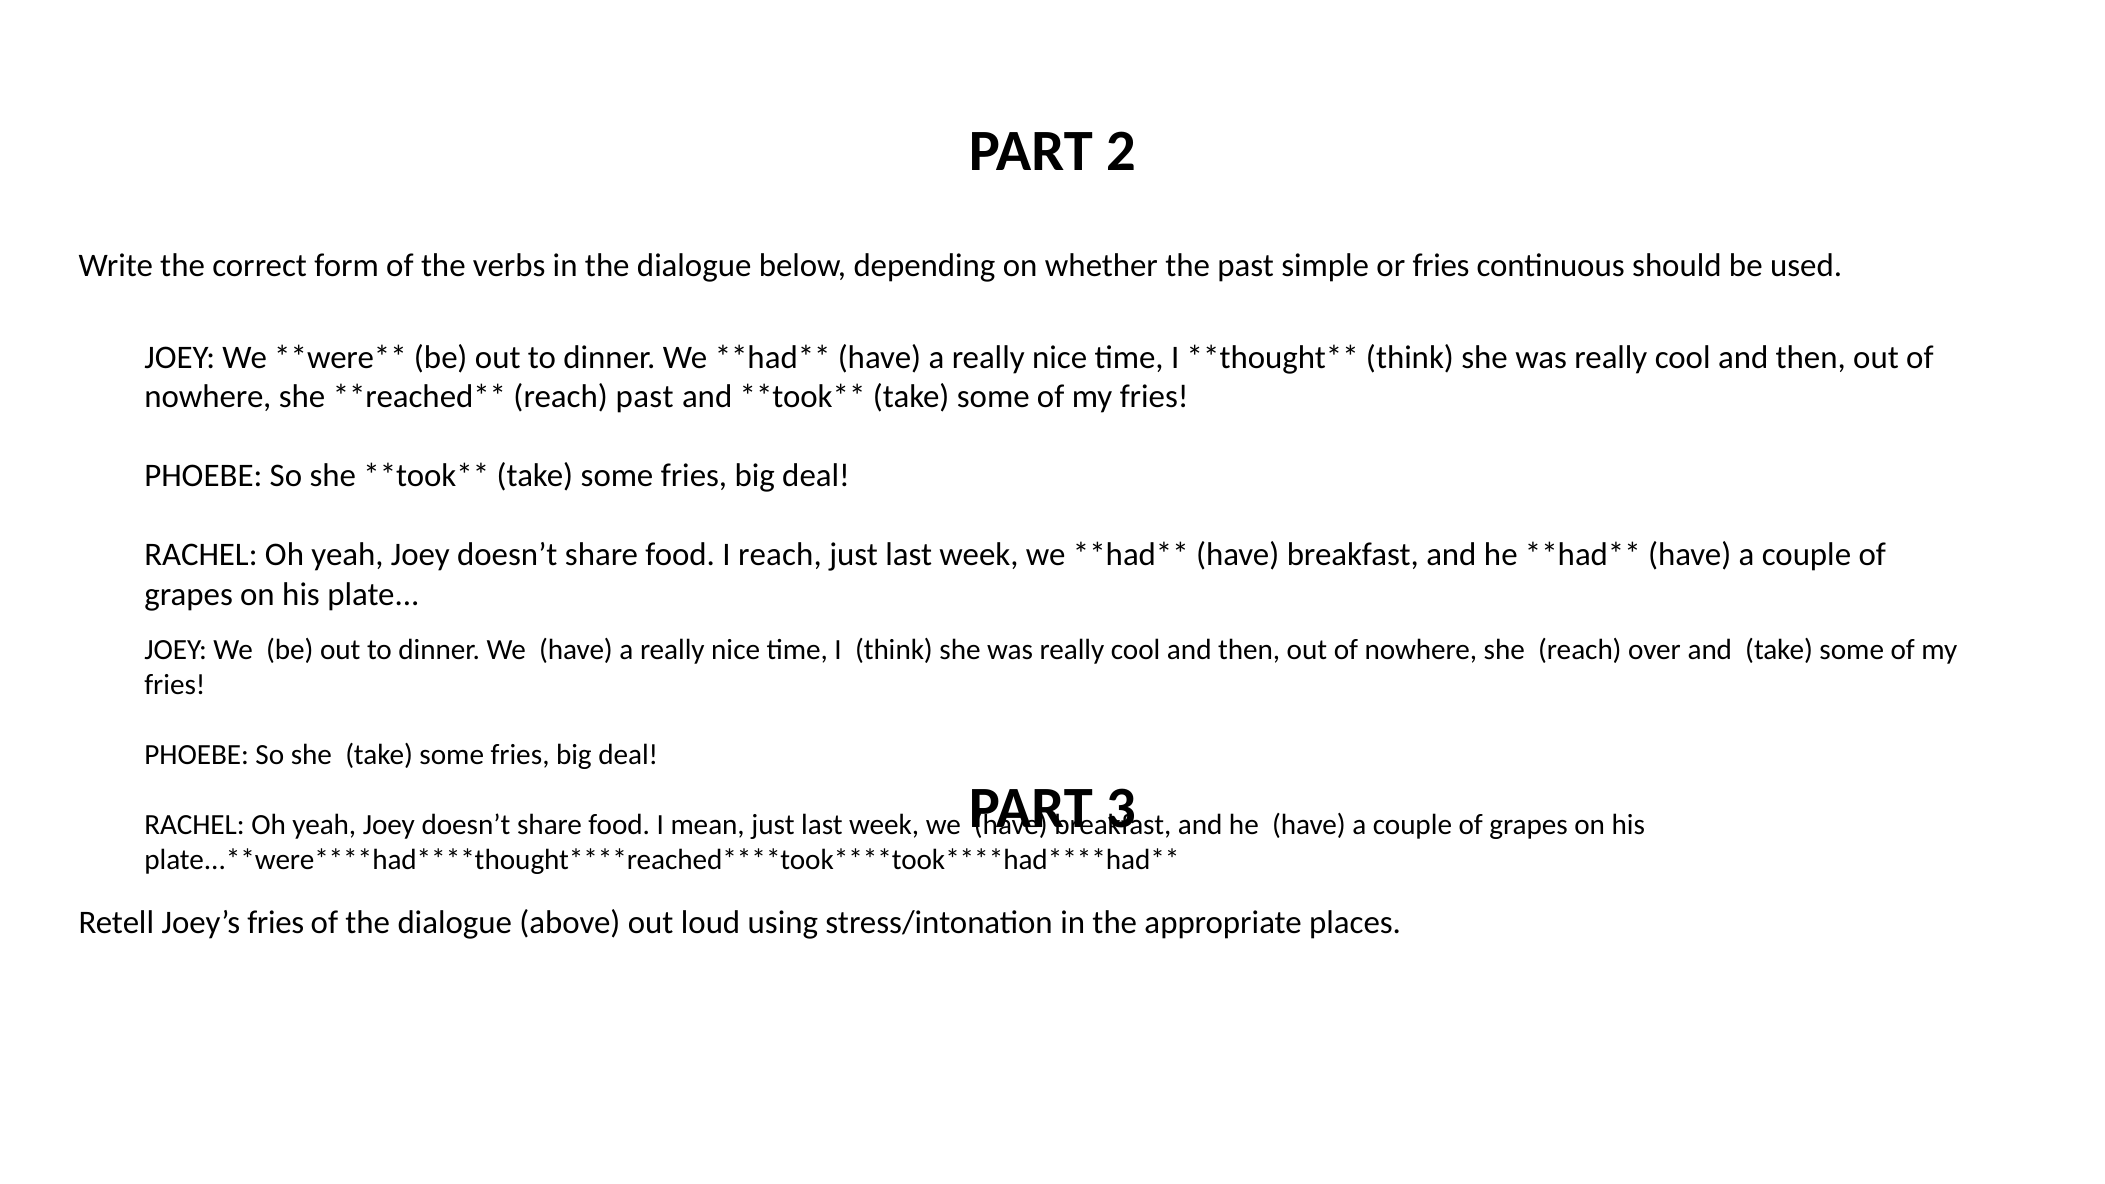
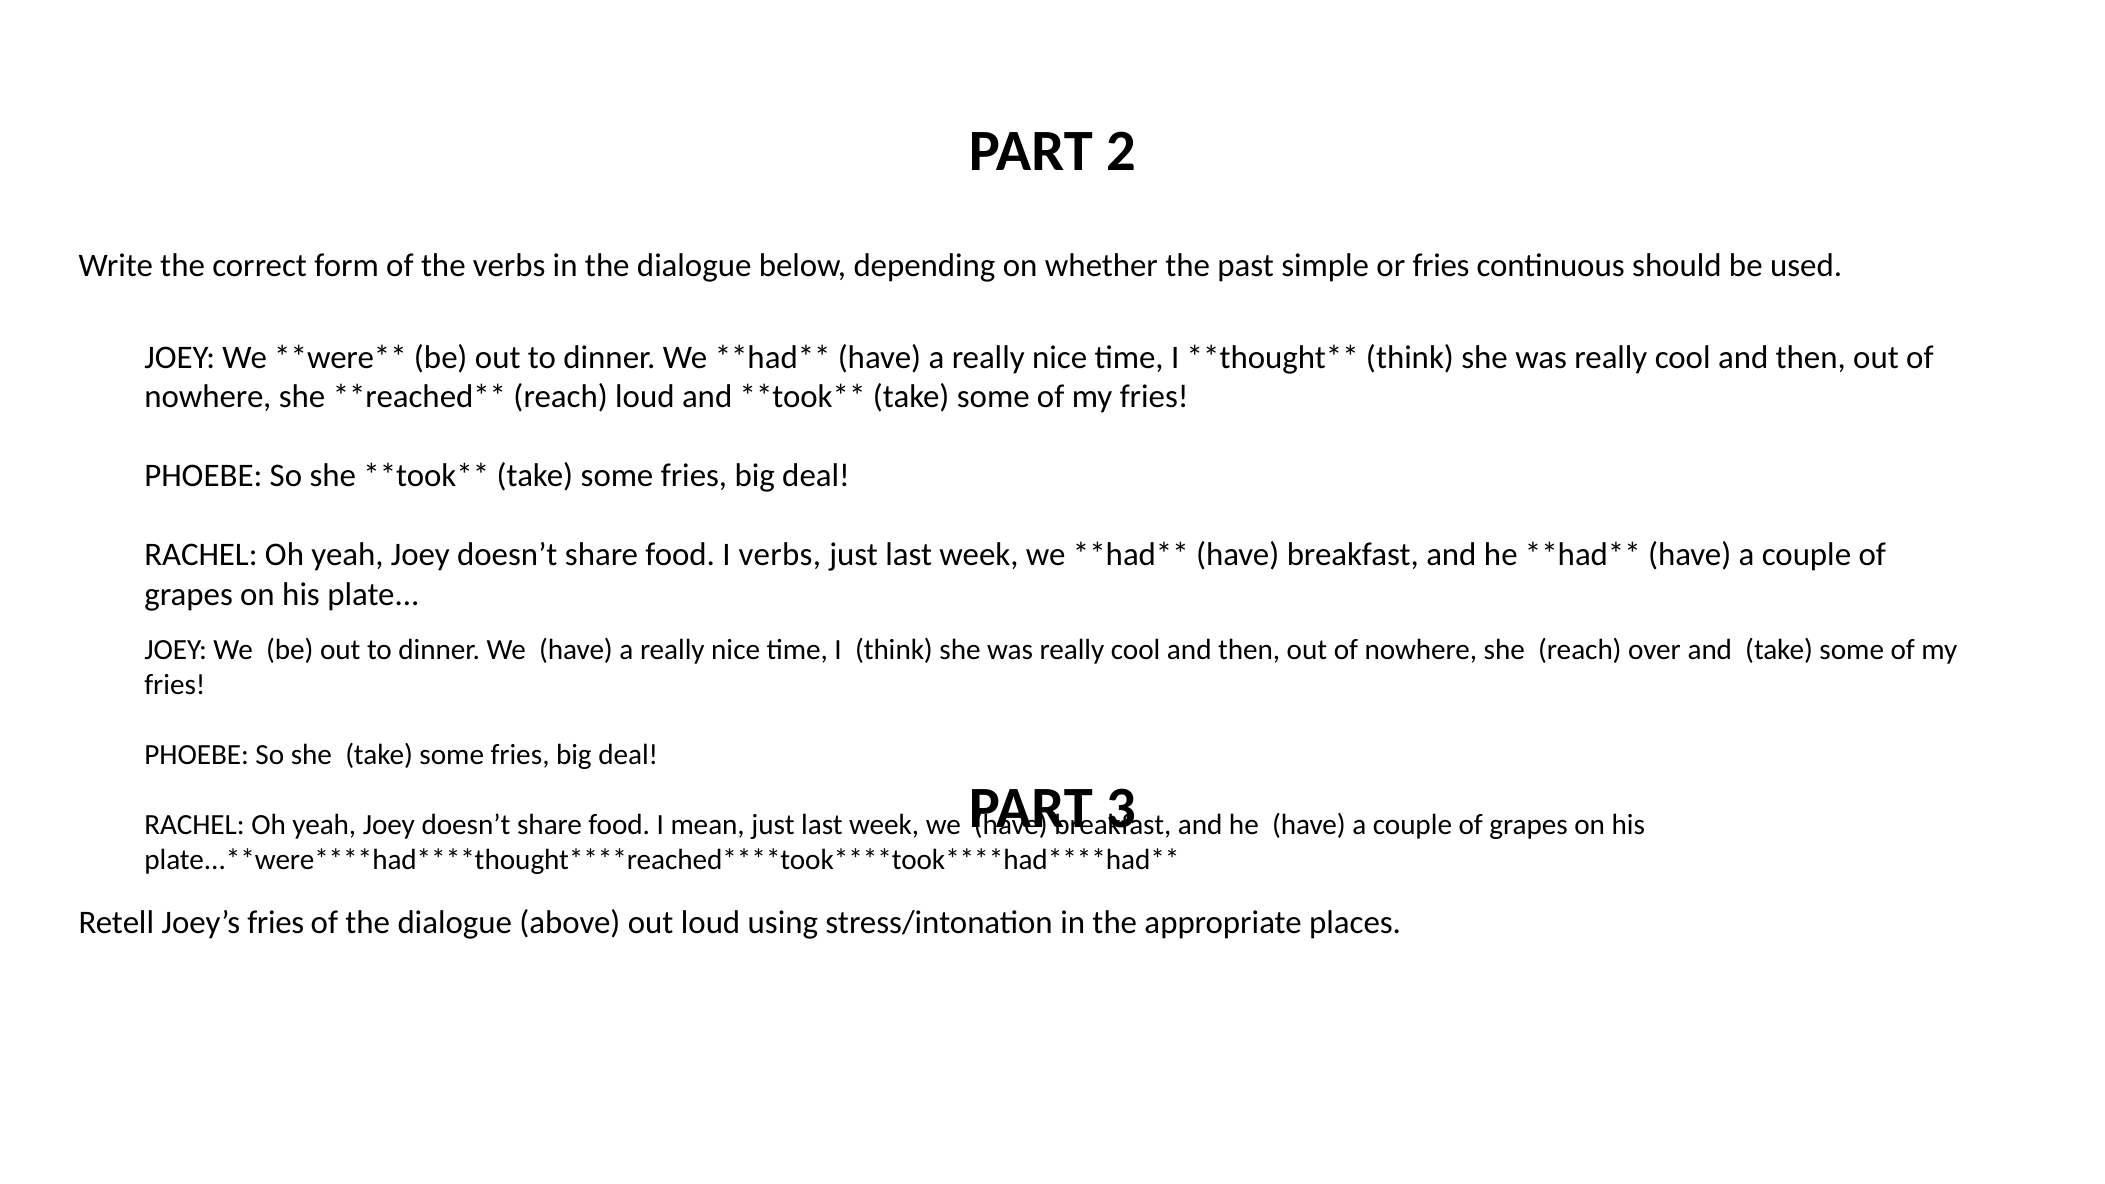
reach past: past -> loud
I reach: reach -> verbs
